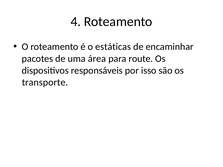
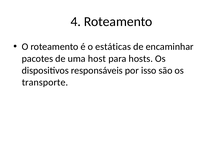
área: área -> host
route: route -> hosts
